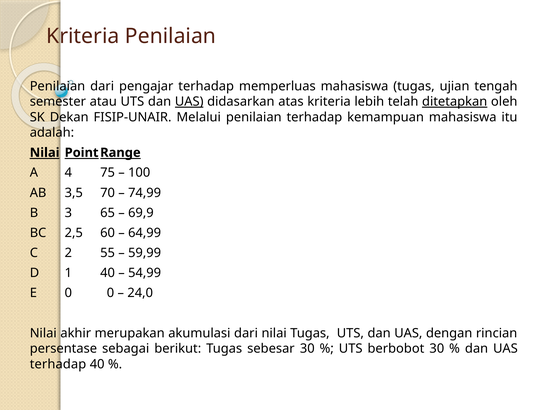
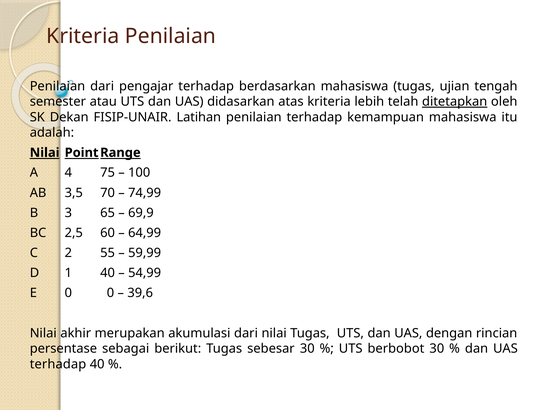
memperluas: memperluas -> berdasarkan
UAS at (189, 101) underline: present -> none
Melalui: Melalui -> Latihan
24,0: 24,0 -> 39,6
